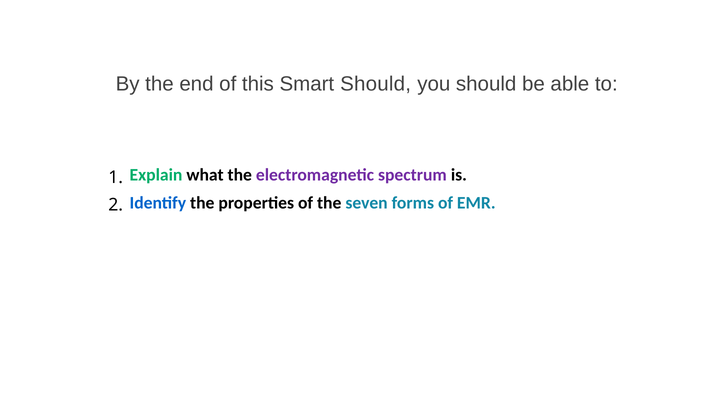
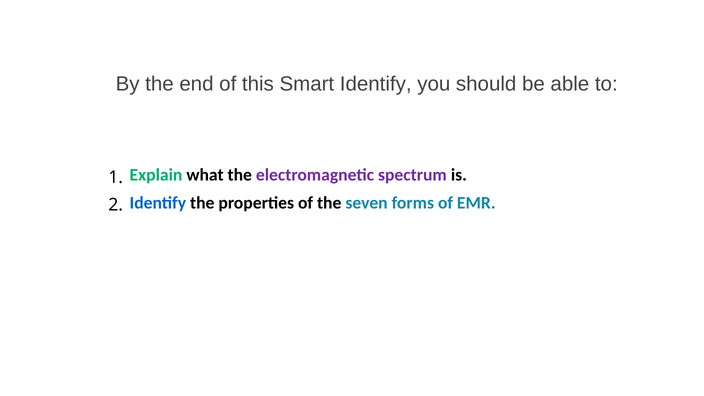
Smart Should: Should -> Identify
